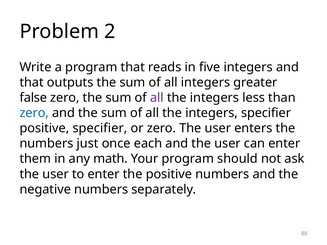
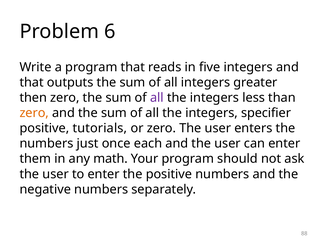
2: 2 -> 6
false: false -> then
zero at (34, 113) colour: blue -> orange
positive specifier: specifier -> tutorials
